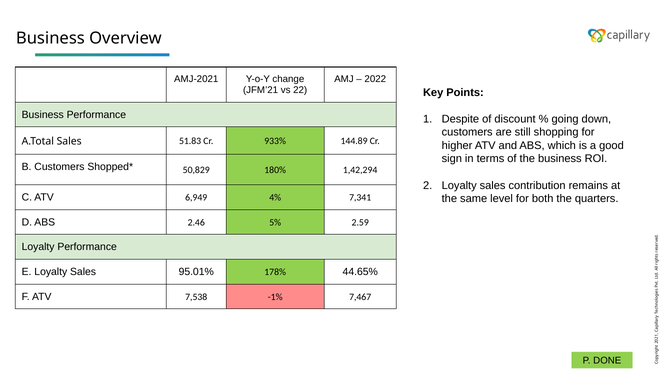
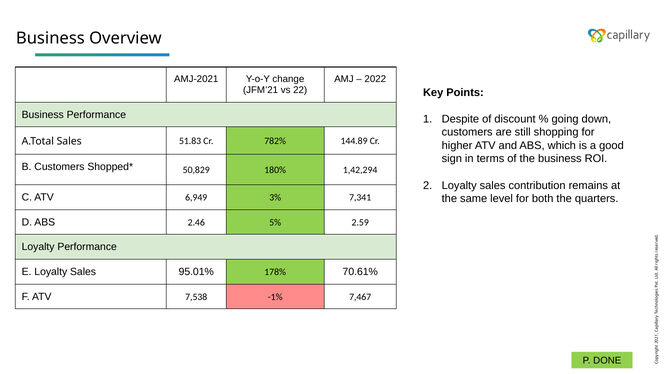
933%: 933% -> 782%
4%: 4% -> 3%
44.65%: 44.65% -> 70.61%
